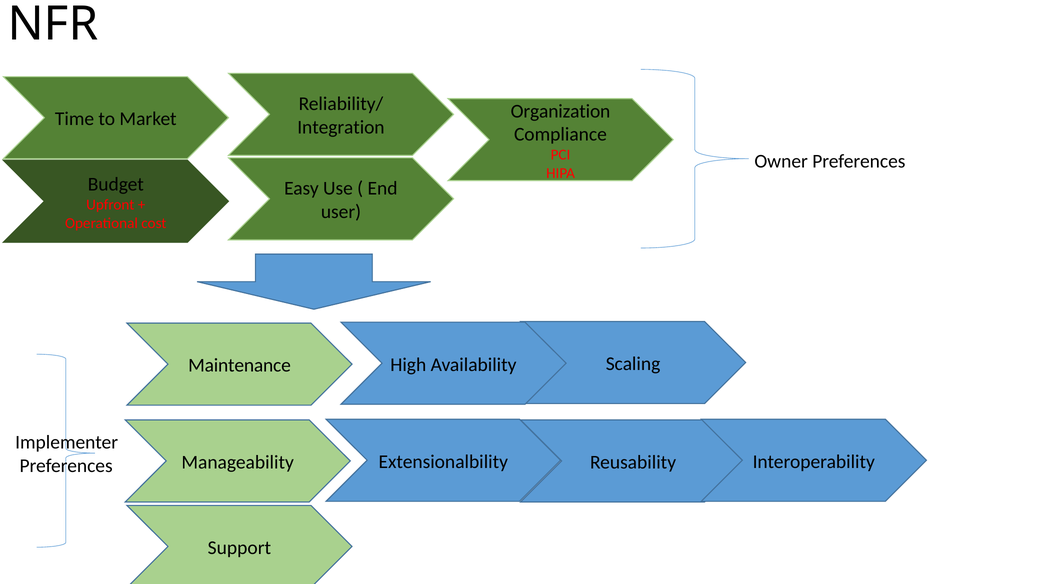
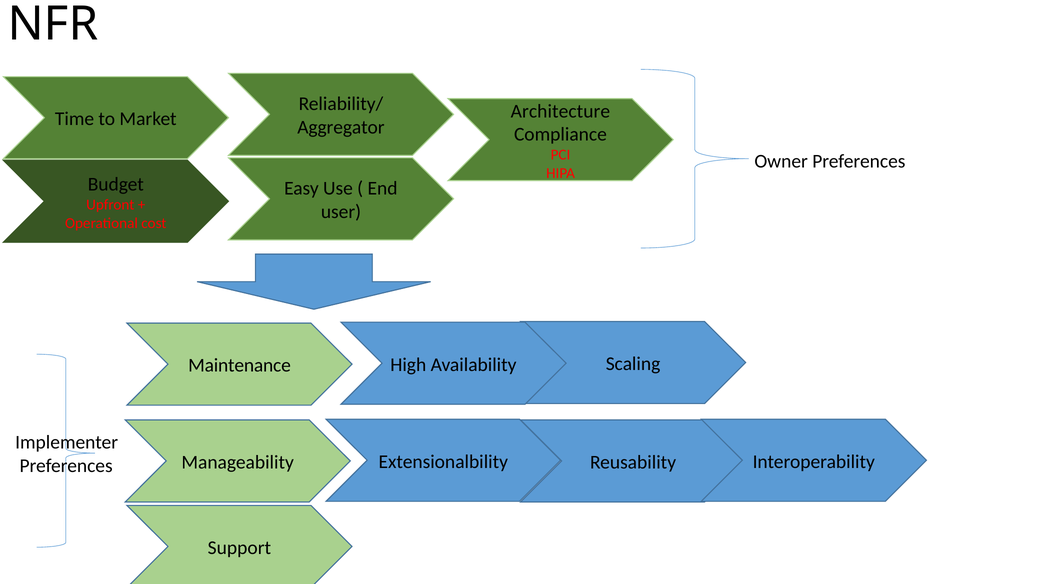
Organization: Organization -> Architecture
Integration: Integration -> Aggregator
